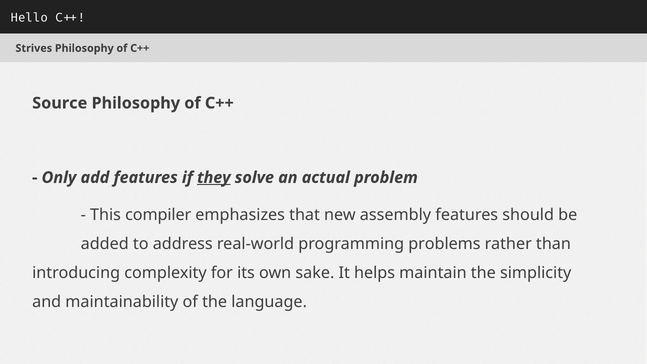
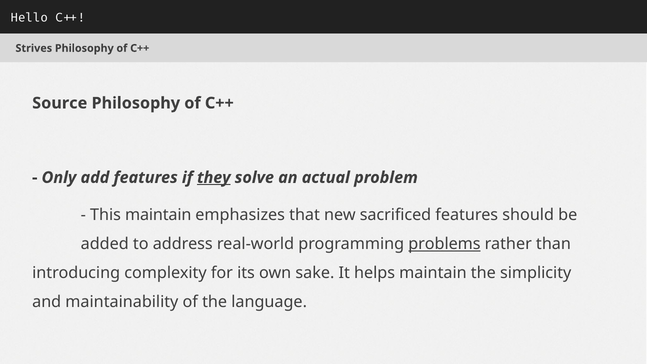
This compiler: compiler -> maintain
assembly: assembly -> sacrificed
problems underline: none -> present
